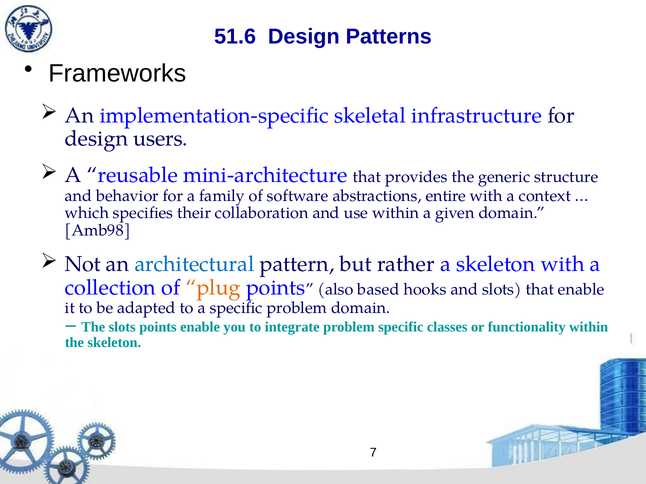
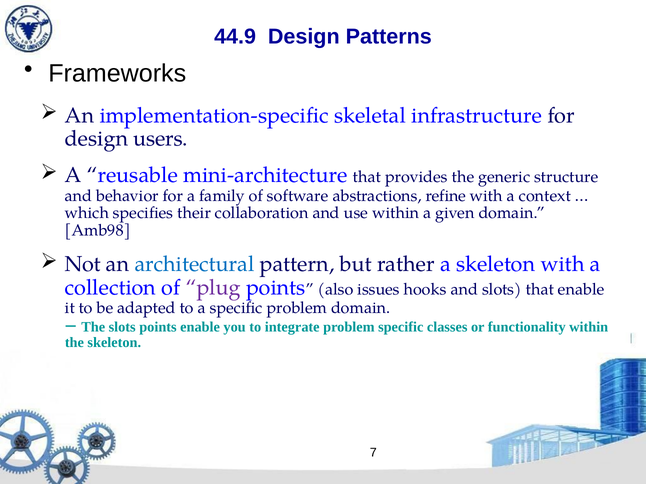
51.6: 51.6 -> 44.9
entire: entire -> refine
plug colour: orange -> purple
based: based -> issues
